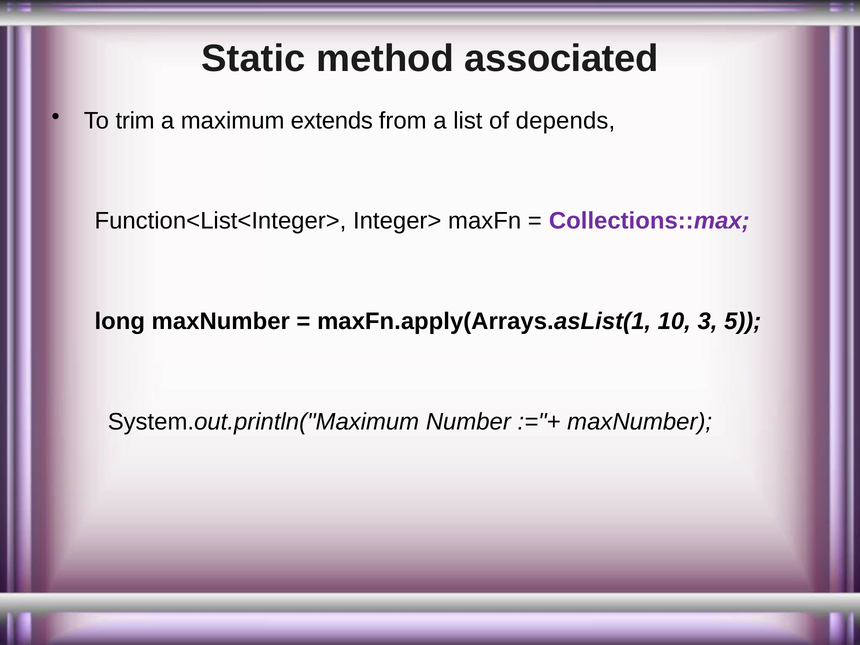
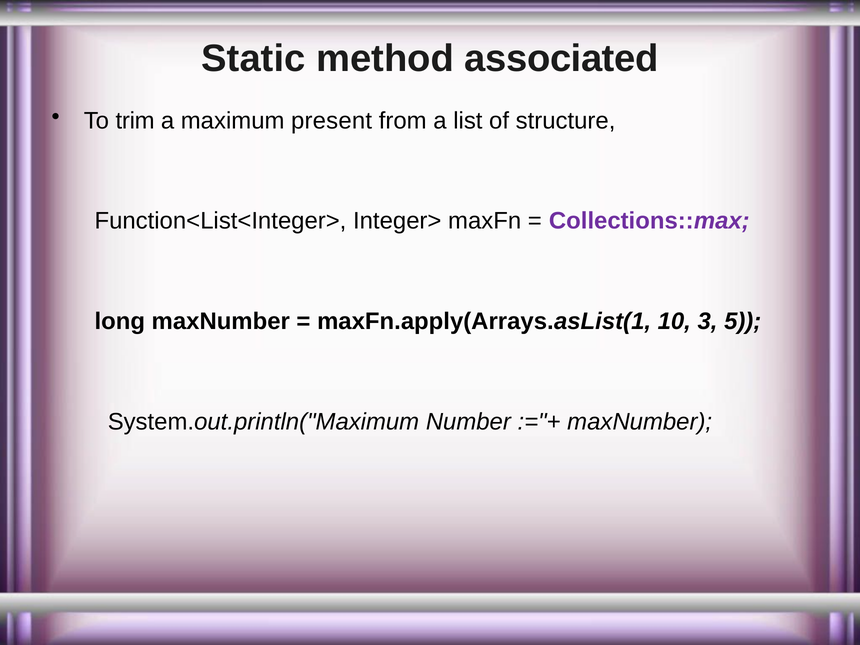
extends: extends -> present
depends: depends -> structure
